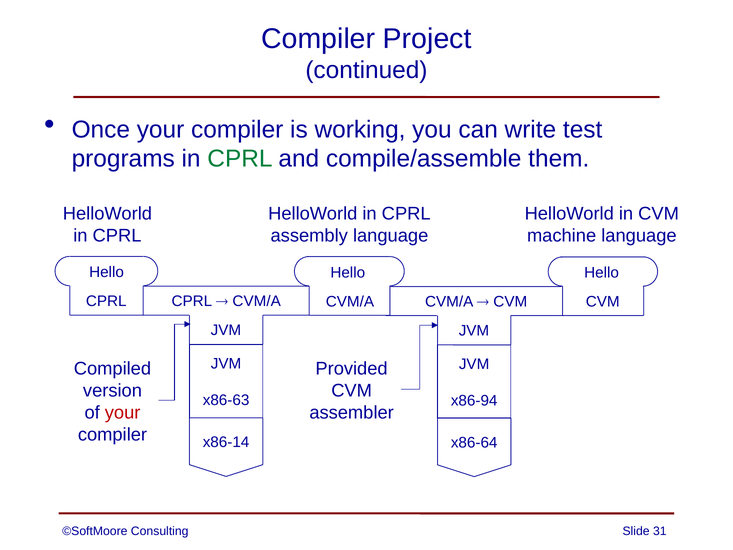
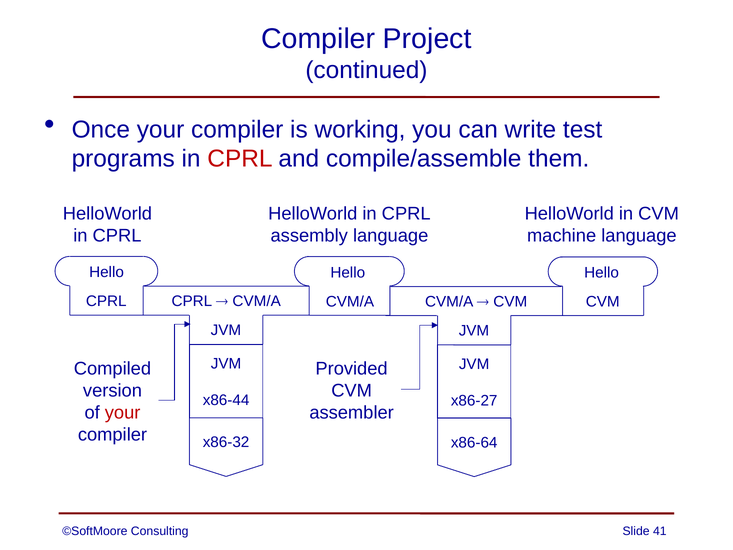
CPRL at (240, 159) colour: green -> red
x86-63: x86-63 -> x86-44
x86-94: x86-94 -> x86-27
x86-14: x86-14 -> x86-32
31: 31 -> 41
